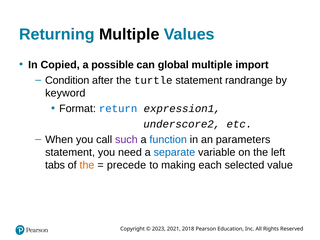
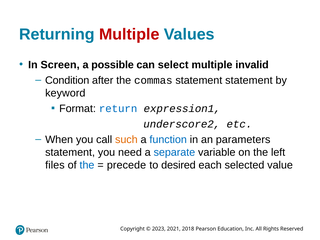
Multiple at (129, 34) colour: black -> red
Copied: Copied -> Screen
global: global -> select
import: import -> invalid
turtle: turtle -> commas
statement randrange: randrange -> statement
such colour: purple -> orange
tabs: tabs -> files
the at (87, 165) colour: orange -> blue
making: making -> desired
